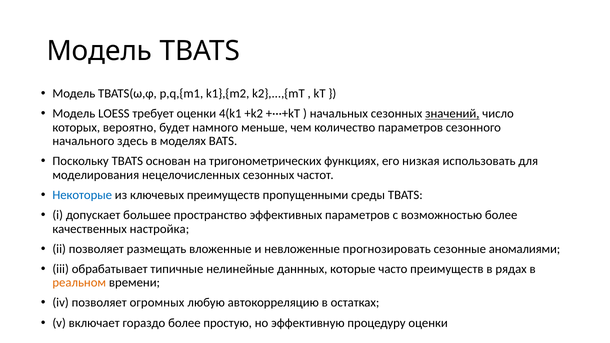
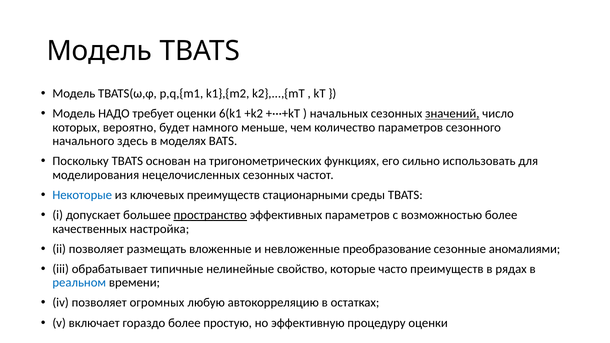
LOESS: LOESS -> НАДО
4(k1: 4(k1 -> 6(k1
низкая: низкая -> сильно
пропущенными: пропущенными -> стационарными
пространство underline: none -> present
прогнозировать: прогнозировать -> преобразование
даннных: даннных -> свойство
реальном colour: orange -> blue
